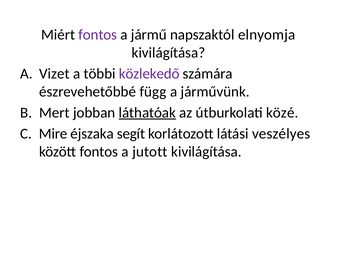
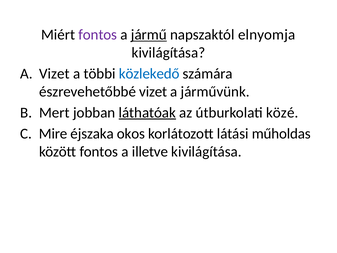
jármű underline: none -> present
közlekedő colour: purple -> blue
észrevehetőbbé függ: függ -> vizet
segít: segít -> okos
veszélyes: veszélyes -> műholdas
jutott: jutott -> illetve
